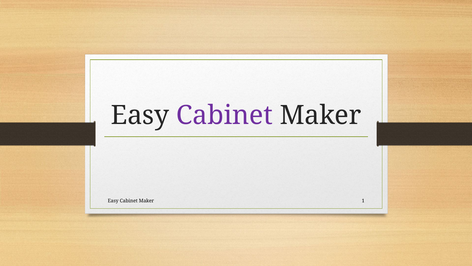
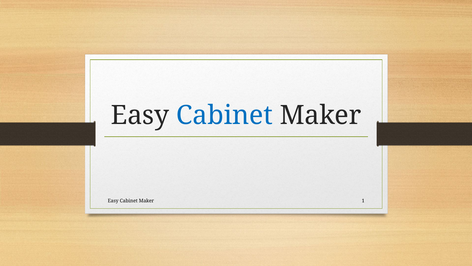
Cabinet at (225, 115) colour: purple -> blue
